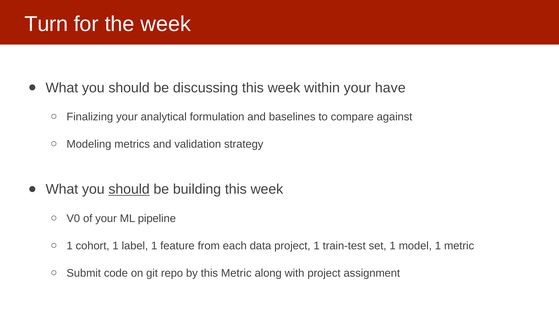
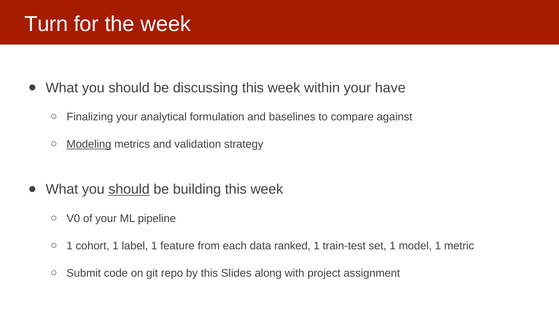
Modeling underline: none -> present
data project: project -> ranked
this Metric: Metric -> Slides
